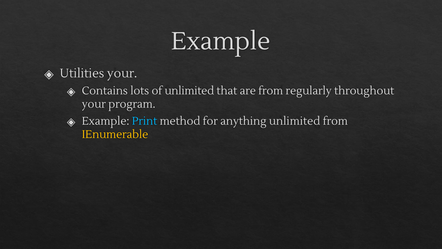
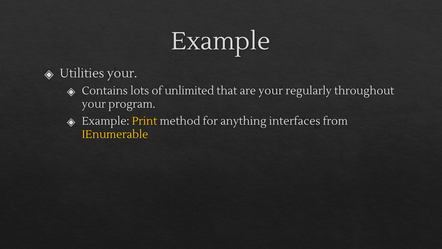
are from: from -> your
Print colour: light blue -> yellow
anything unlimited: unlimited -> interfaces
